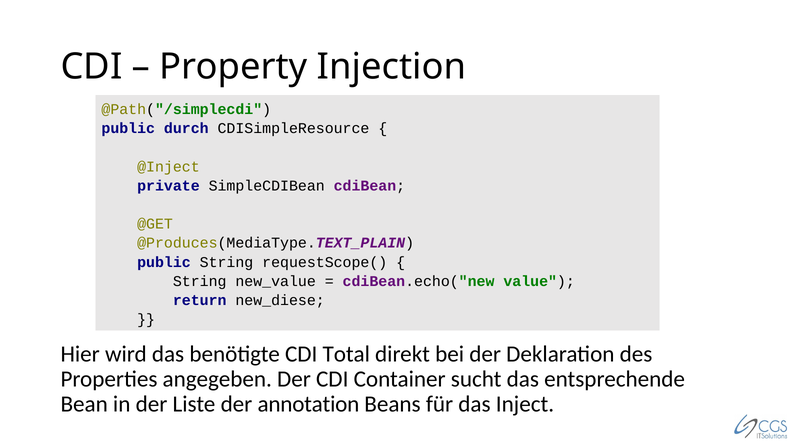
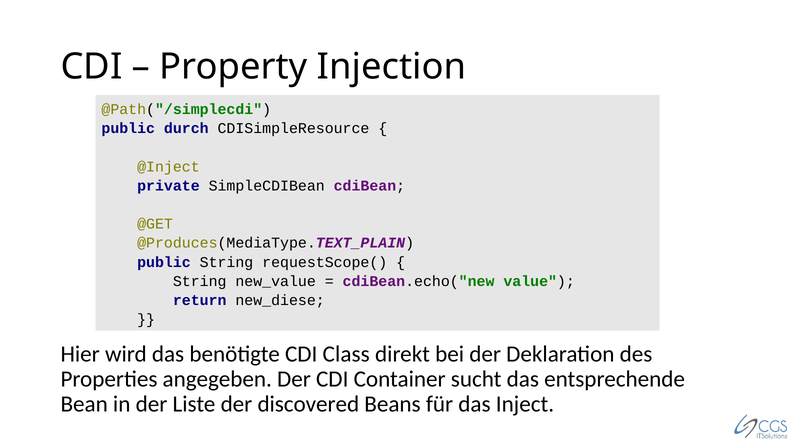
Total: Total -> Class
annotation: annotation -> discovered
